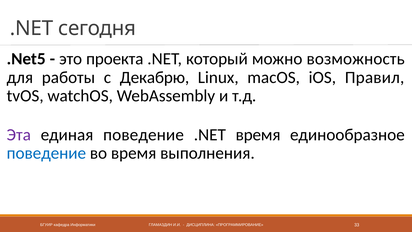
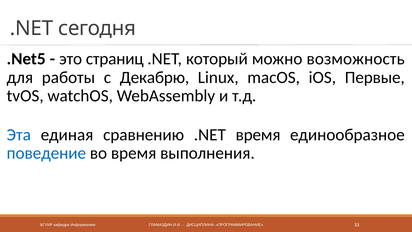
проекта: проекта -> страниц
Правил: Правил -> Первые
Эта colour: purple -> blue
единая поведение: поведение -> сравнению
